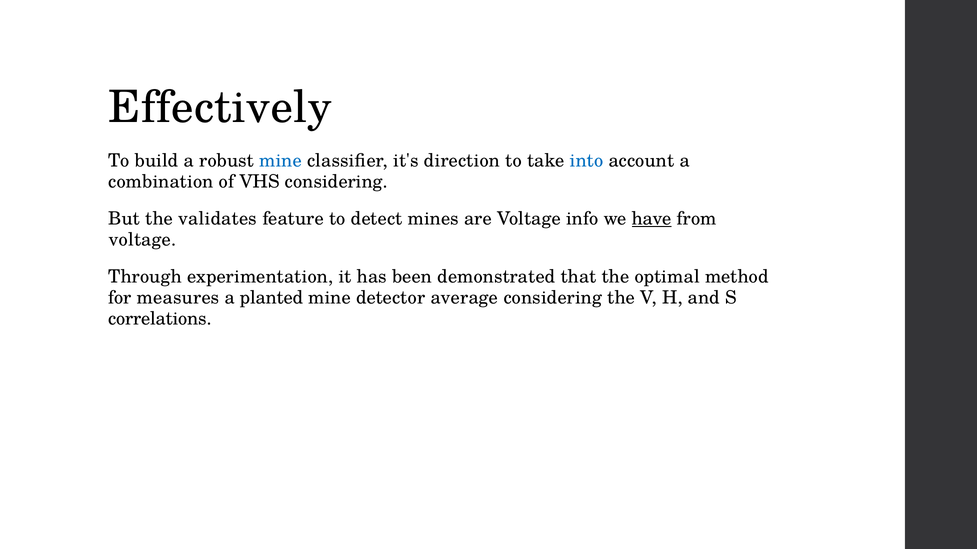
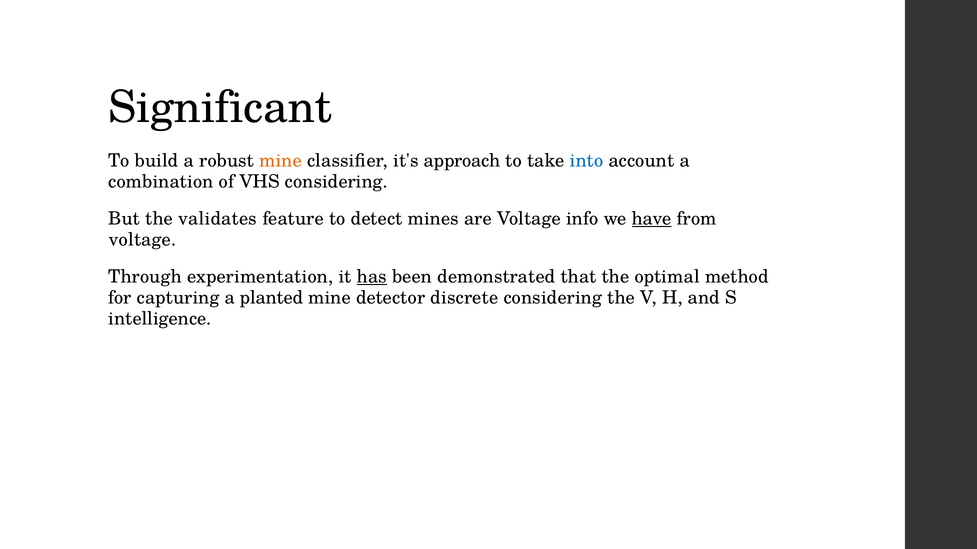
Effectively: Effectively -> Significant
mine at (281, 161) colour: blue -> orange
direction: direction -> approach
has underline: none -> present
measures: measures -> capturing
average: average -> discrete
correlations: correlations -> intelligence
